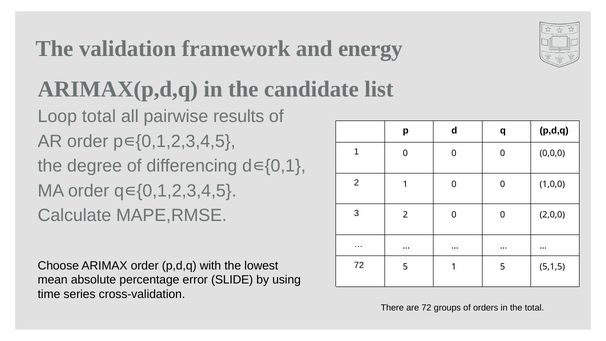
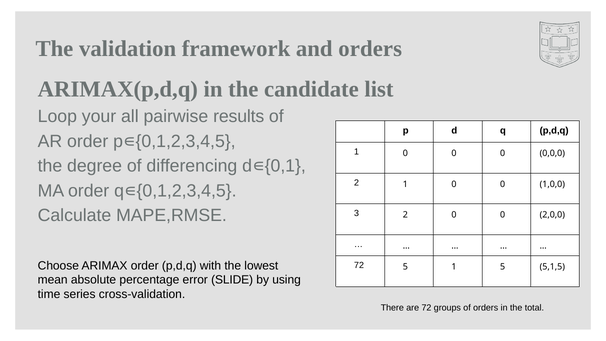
and energy: energy -> orders
Loop total: total -> your
